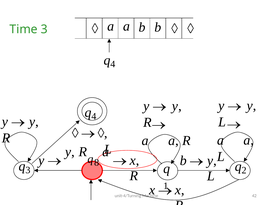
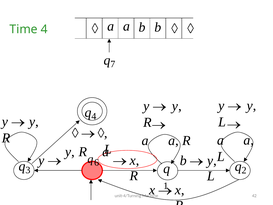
Time 3: 3 -> 4
4 at (113, 64): 4 -> 7
8: 8 -> 6
